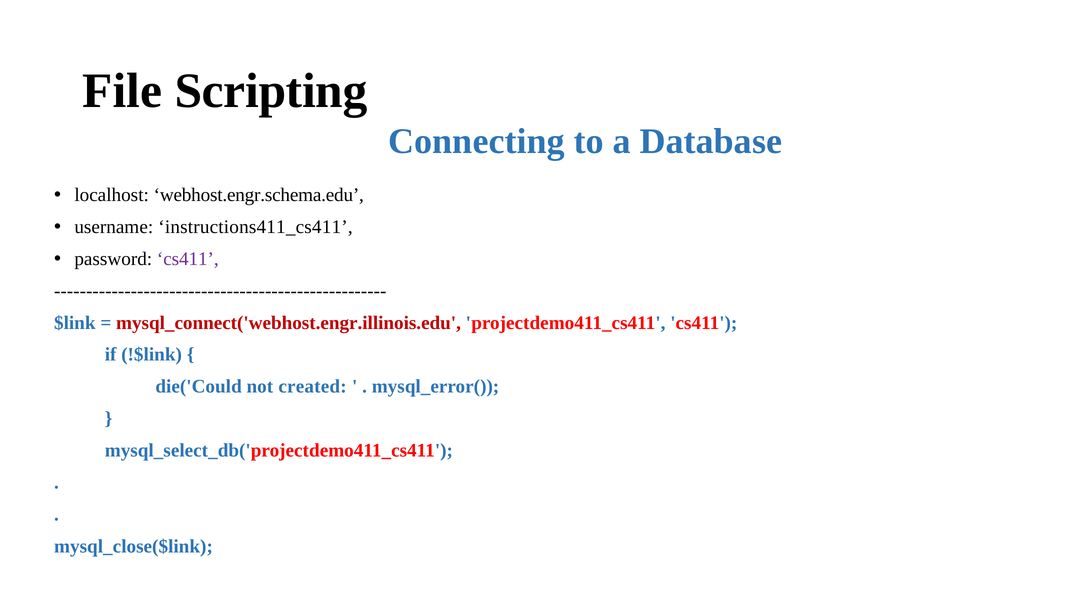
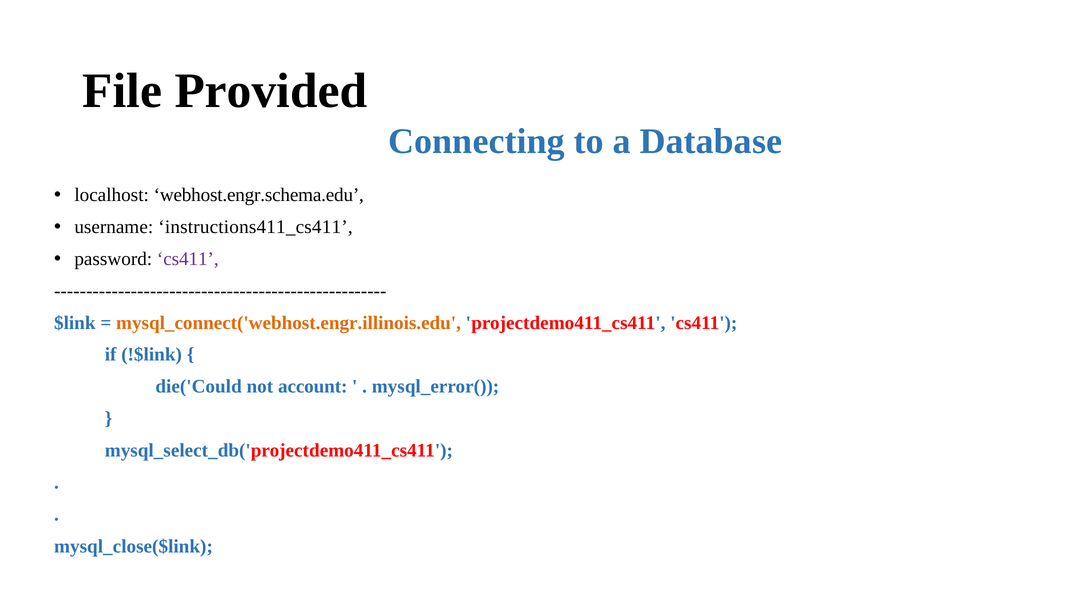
Scripting: Scripting -> Provided
mysql_connect('webhost.engr.illinois.edu colour: red -> orange
created: created -> account
